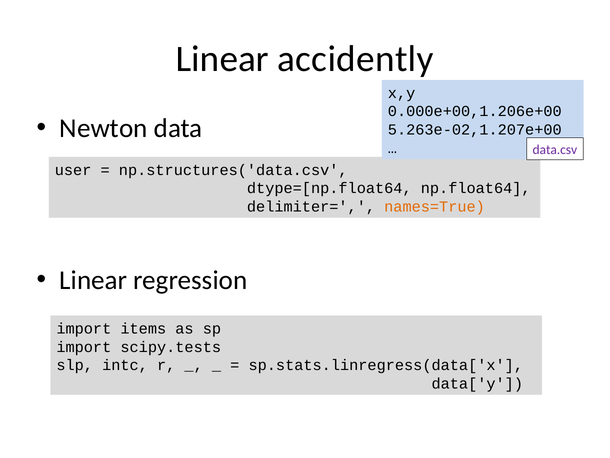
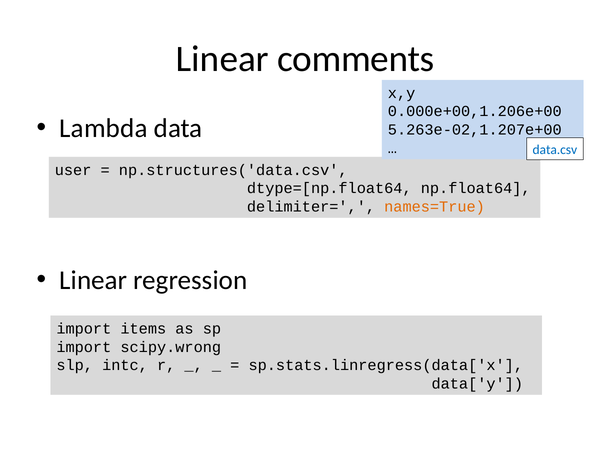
accidently: accidently -> comments
Newton: Newton -> Lambda
data.csv colour: purple -> blue
scipy.tests: scipy.tests -> scipy.wrong
